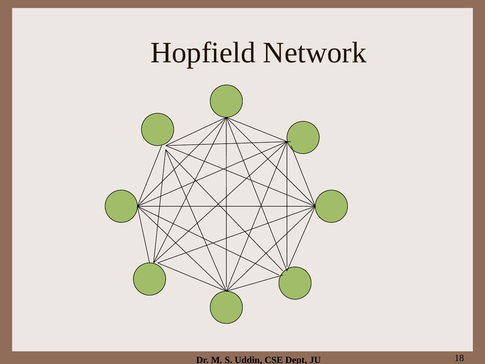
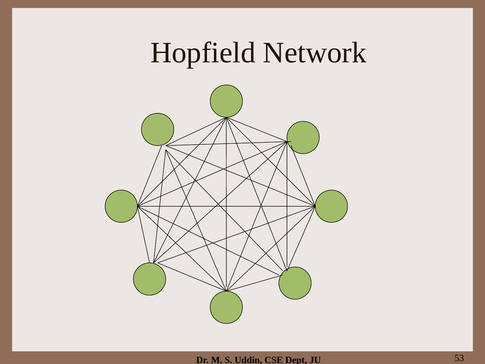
18: 18 -> 53
